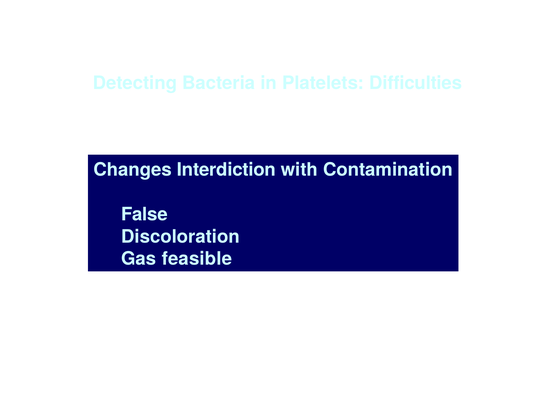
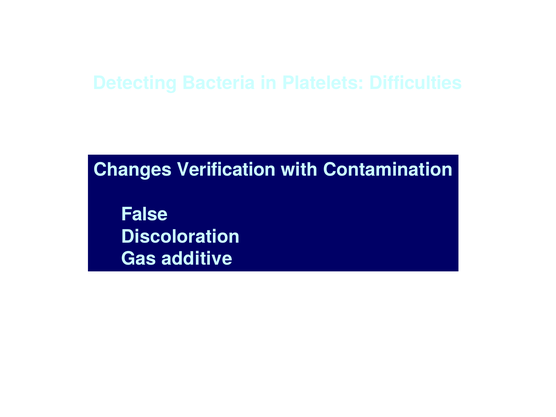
Interdiction: Interdiction -> Verification
feasible: feasible -> additive
